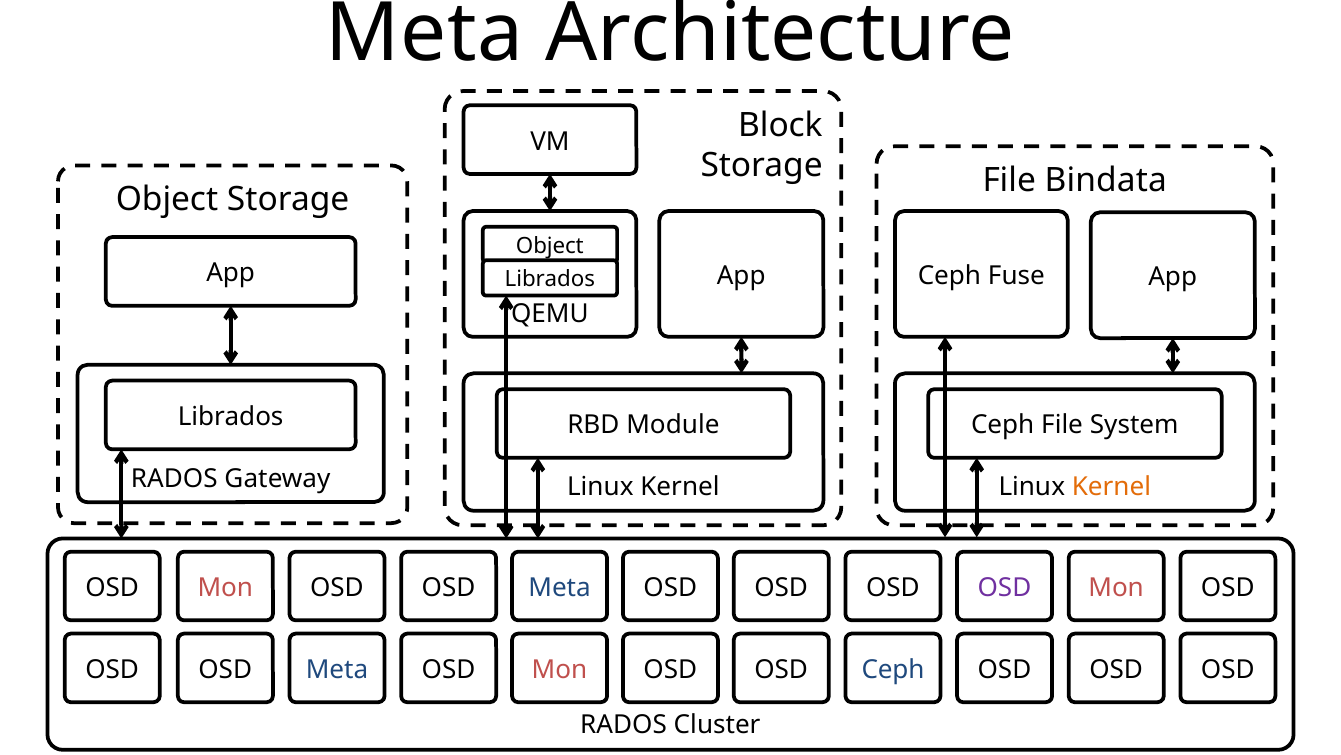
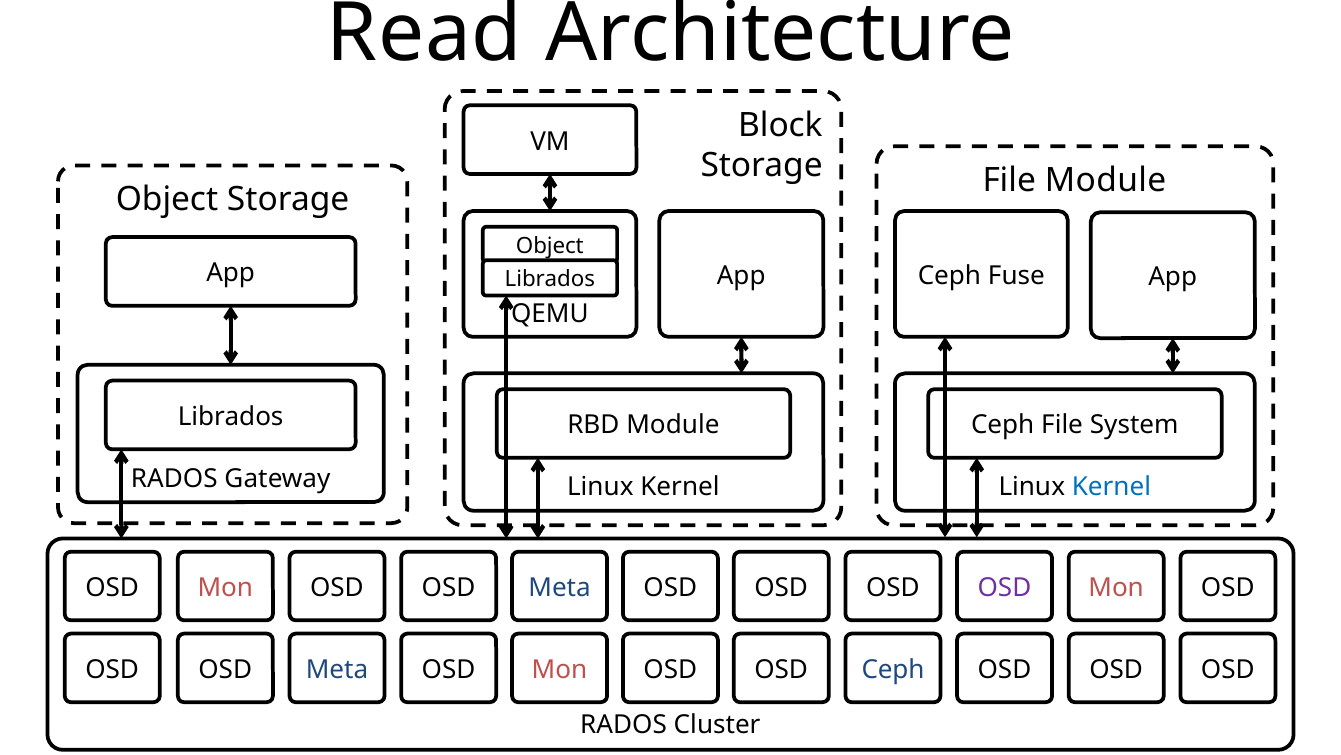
Meta at (424, 34): Meta -> Read
File Bindata: Bindata -> Module
Kernel at (1111, 487) colour: orange -> blue
